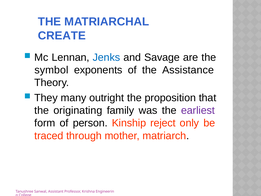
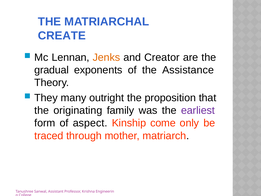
Jenks colour: blue -> orange
Savage: Savage -> Creator
symbol: symbol -> gradual
person: person -> aspect
reject: reject -> come
